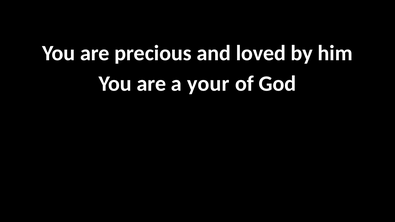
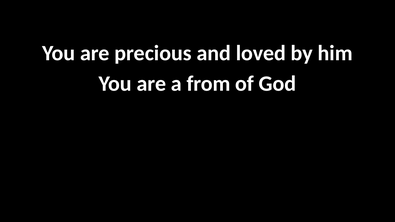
your: your -> from
